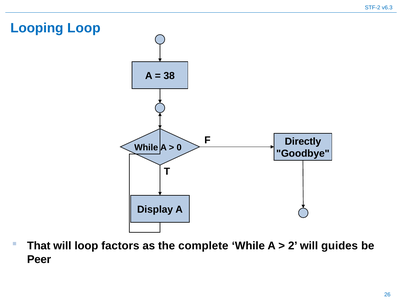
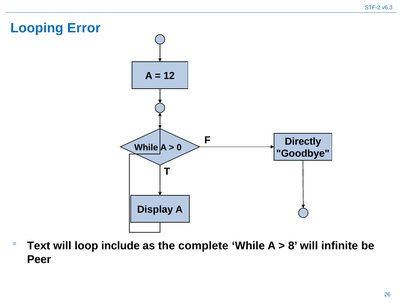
Looping Loop: Loop -> Error
38: 38 -> 12
That: That -> Text
factors: factors -> include
2: 2 -> 8
guides: guides -> infinite
